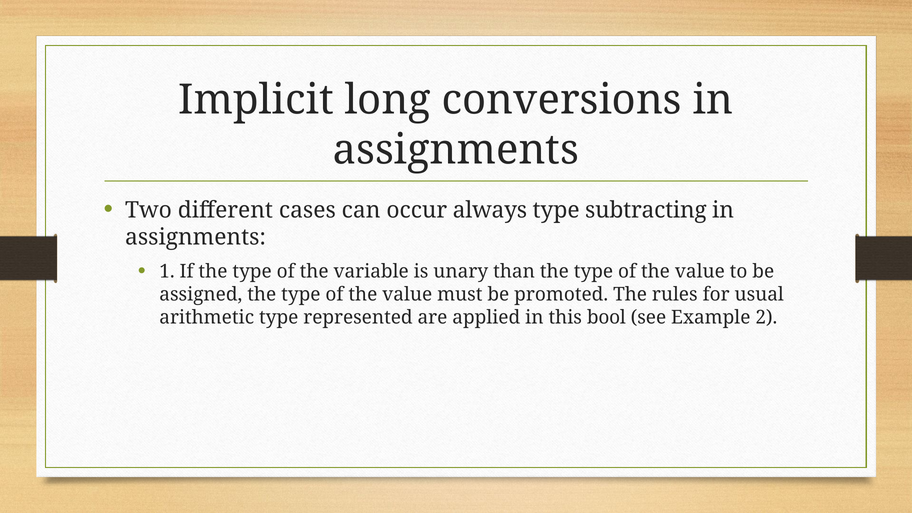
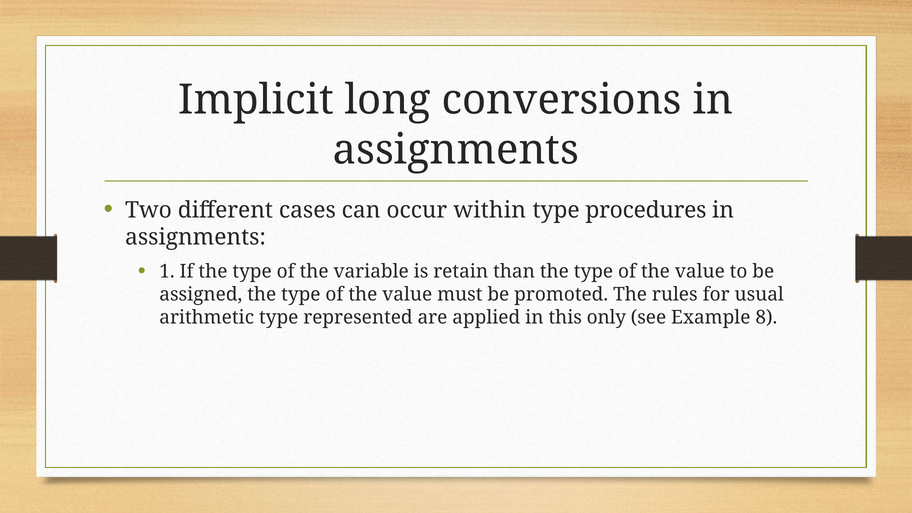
always: always -> within
subtracting: subtracting -> procedures
unary: unary -> retain
bool: bool -> only
2: 2 -> 8
